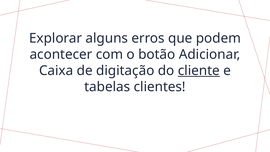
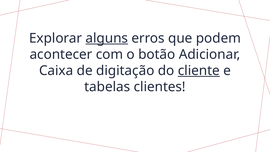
alguns underline: none -> present
